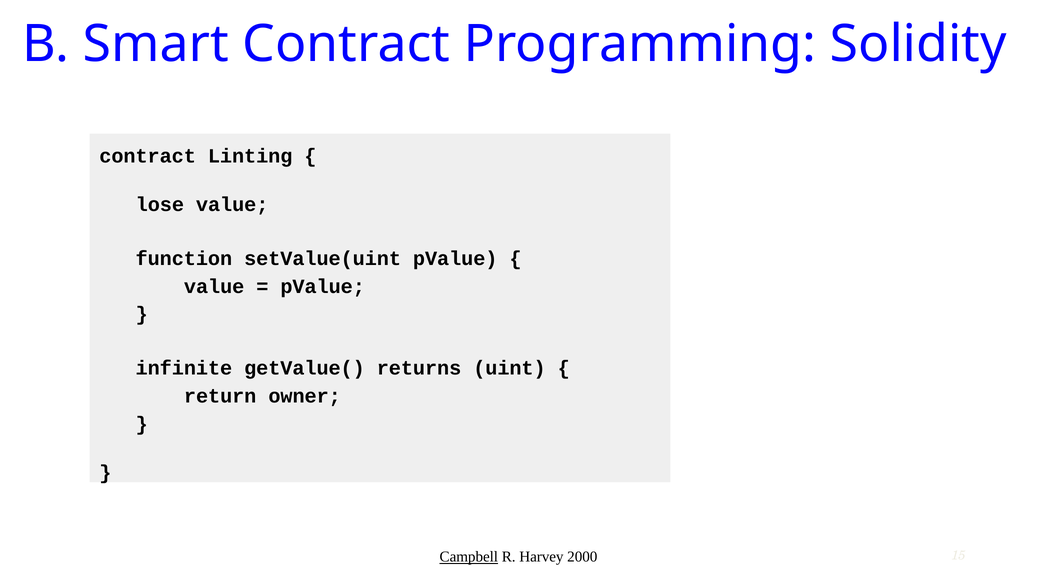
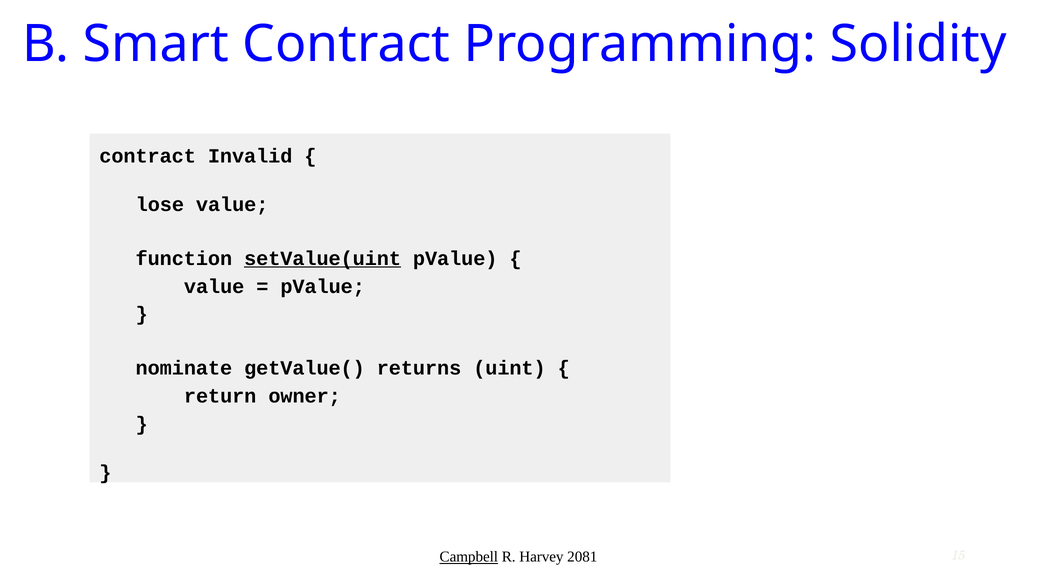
Linting: Linting -> Invalid
setValue(uint underline: none -> present
infinite: infinite -> nominate
2000: 2000 -> 2081
